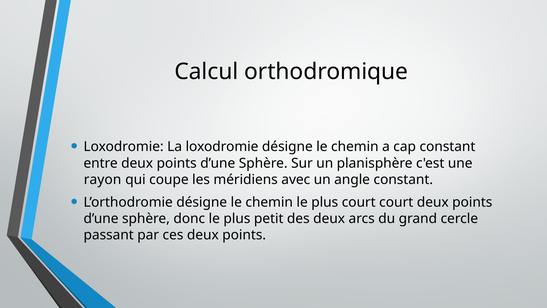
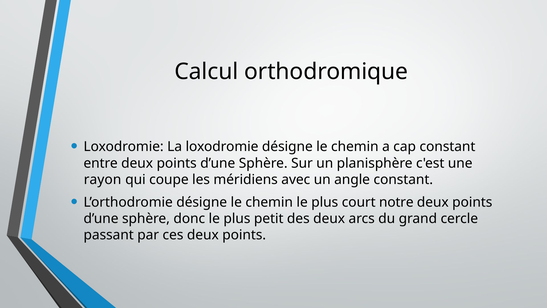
court court: court -> notre
